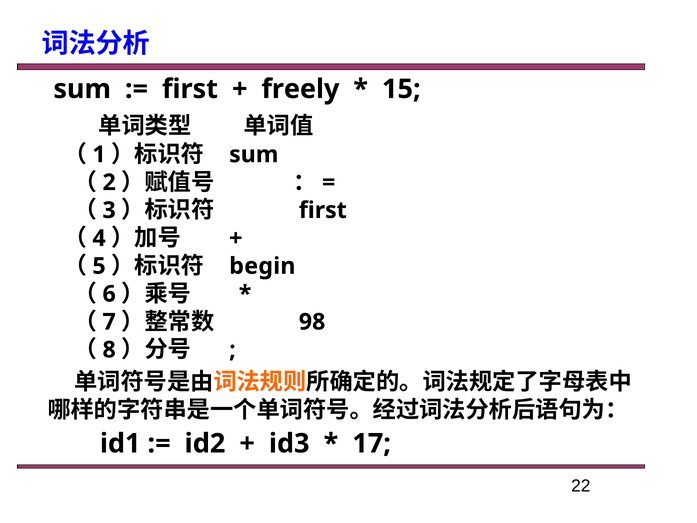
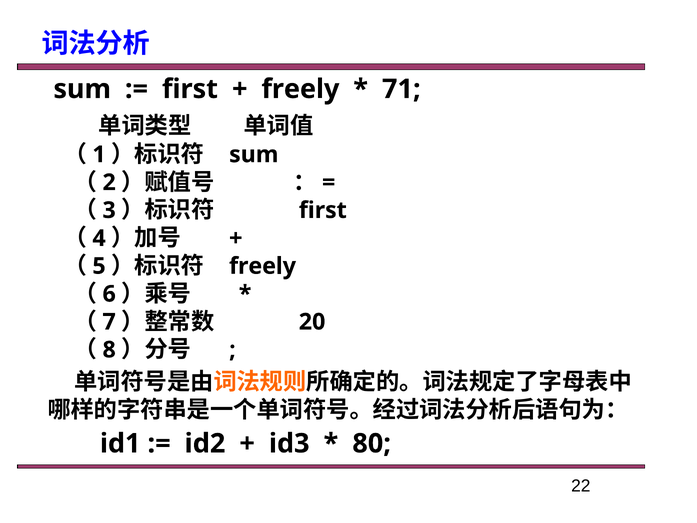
15: 15 -> 71
begin at (262, 266): begin -> freely
98: 98 -> 20
17: 17 -> 80
